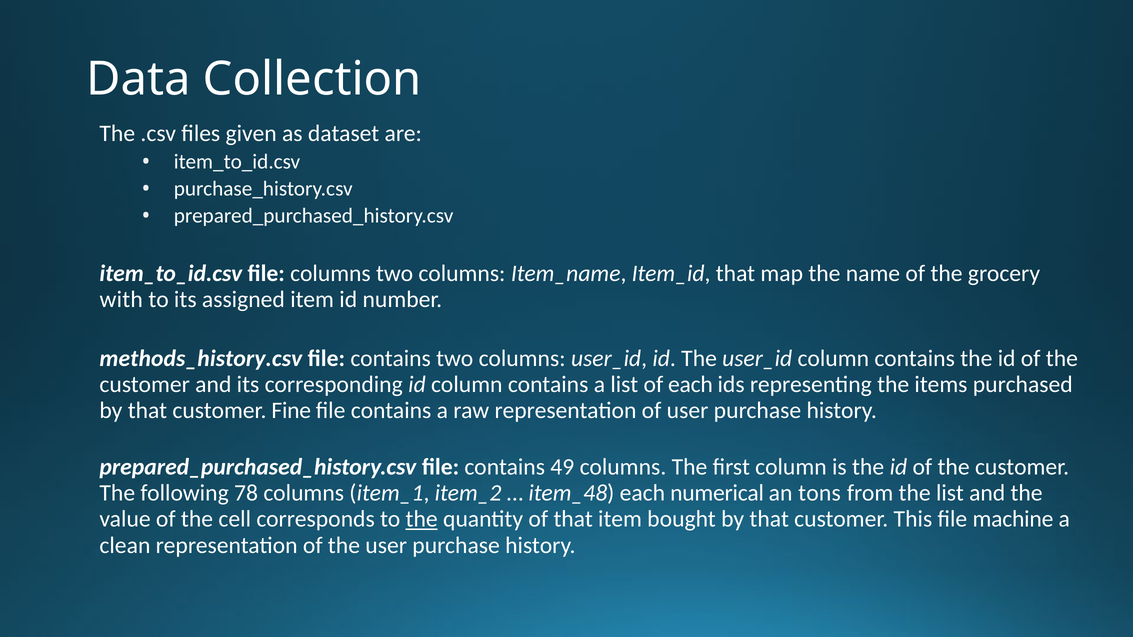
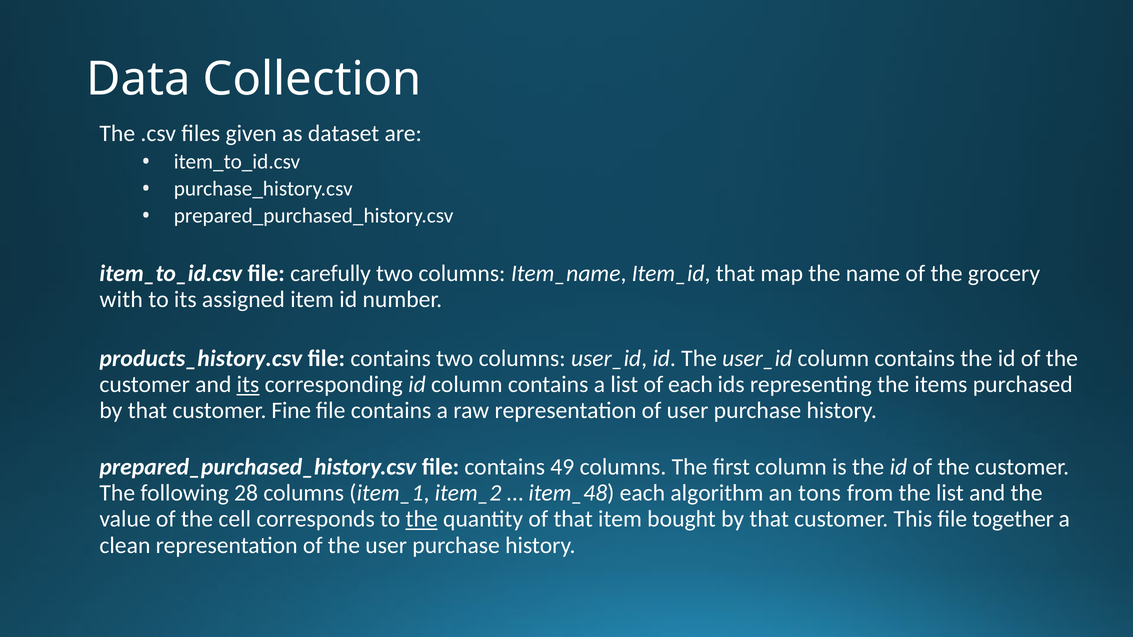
file columns: columns -> carefully
methods_history.csv: methods_history.csv -> products_history.csv
its at (248, 385) underline: none -> present
78: 78 -> 28
numerical: numerical -> algorithm
machine: machine -> together
